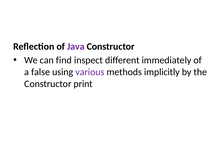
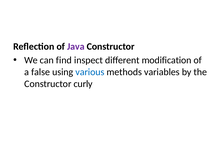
immediately: immediately -> modification
various colour: purple -> blue
implicitly: implicitly -> variables
print: print -> curly
